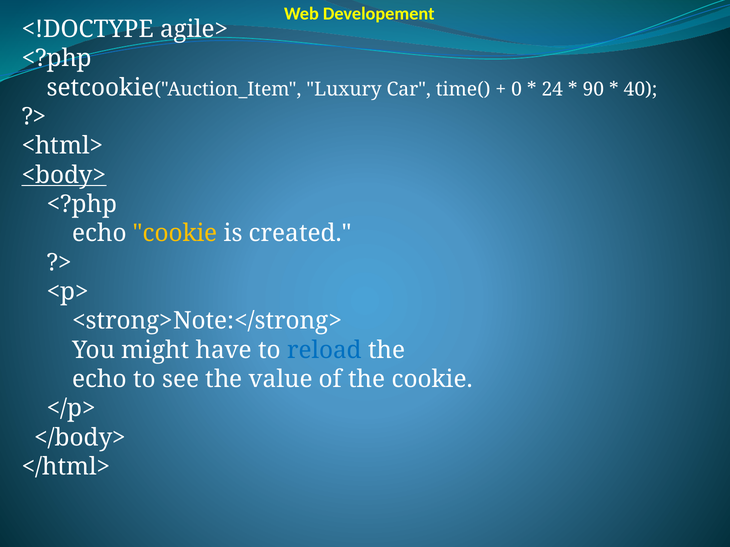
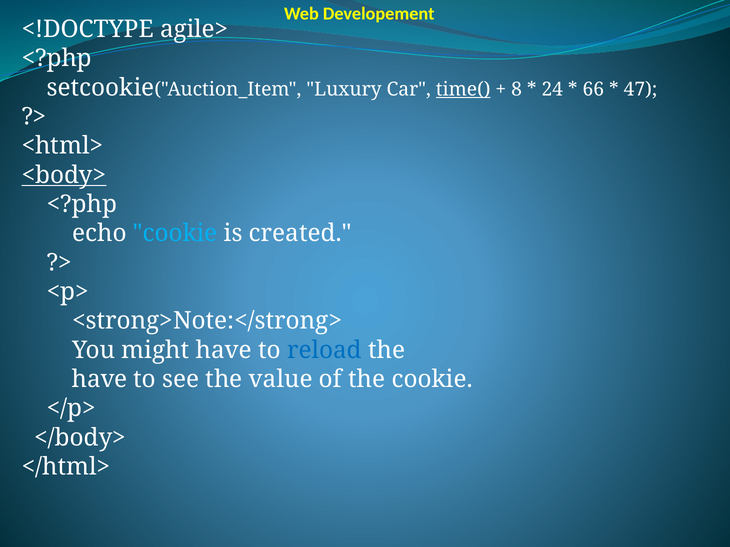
time( underline: none -> present
0: 0 -> 8
90: 90 -> 66
40: 40 -> 47
cookie at (175, 234) colour: yellow -> light blue
echo at (99, 380): echo -> have
